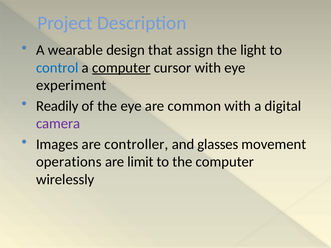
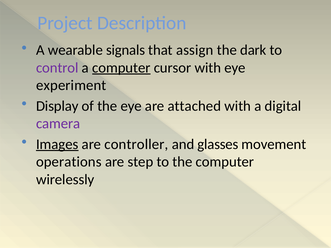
design: design -> signals
light: light -> dark
control colour: blue -> purple
Readily: Readily -> Display
common: common -> attached
Images underline: none -> present
limit: limit -> step
